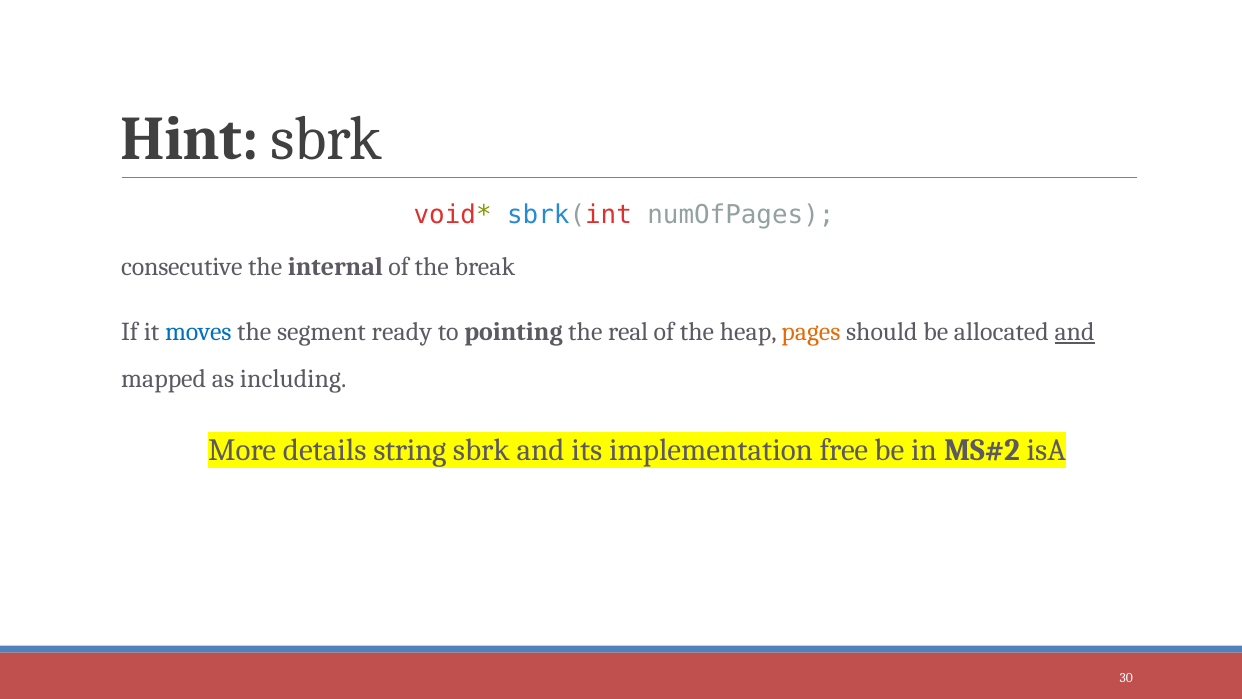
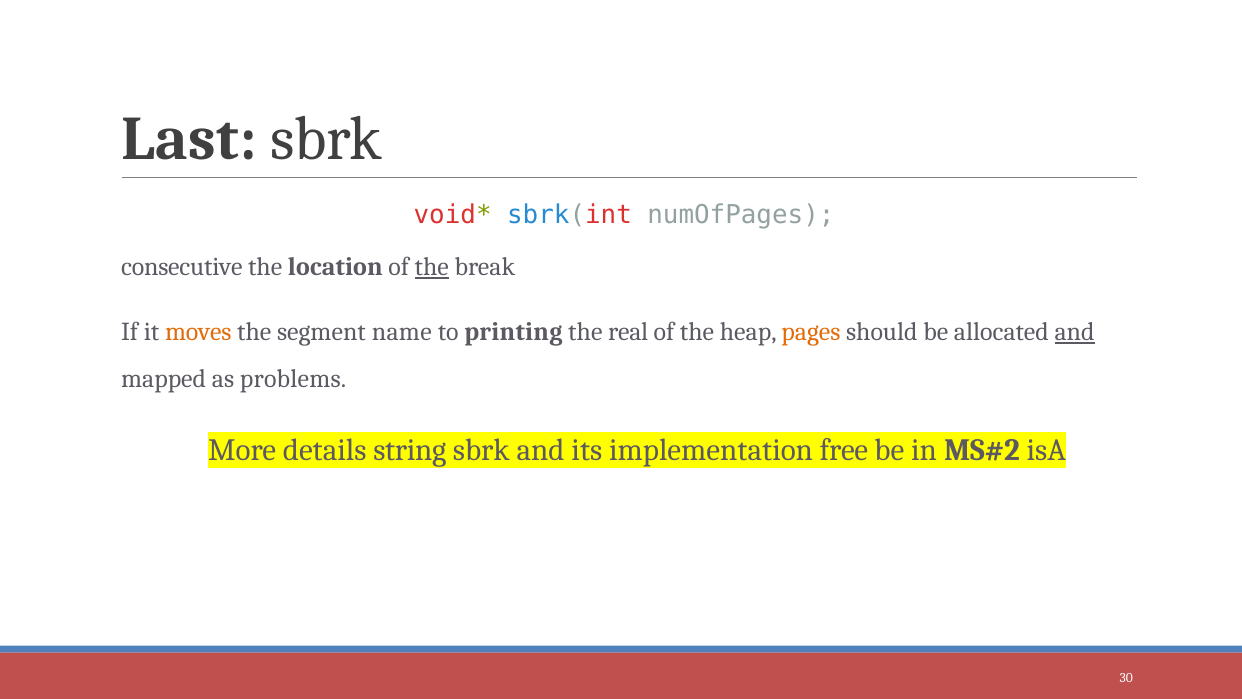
Hint: Hint -> Last
internal: internal -> location
the at (432, 267) underline: none -> present
moves colour: blue -> orange
ready: ready -> name
pointing: pointing -> printing
including: including -> problems
